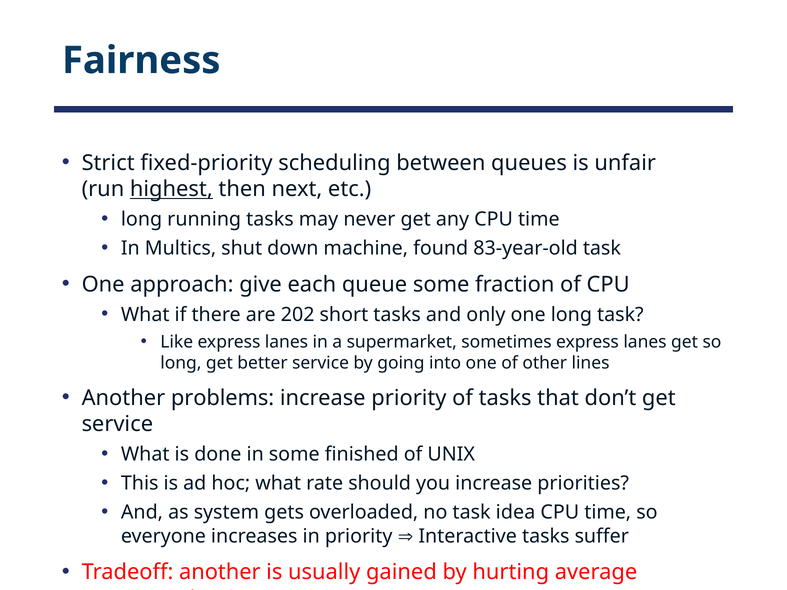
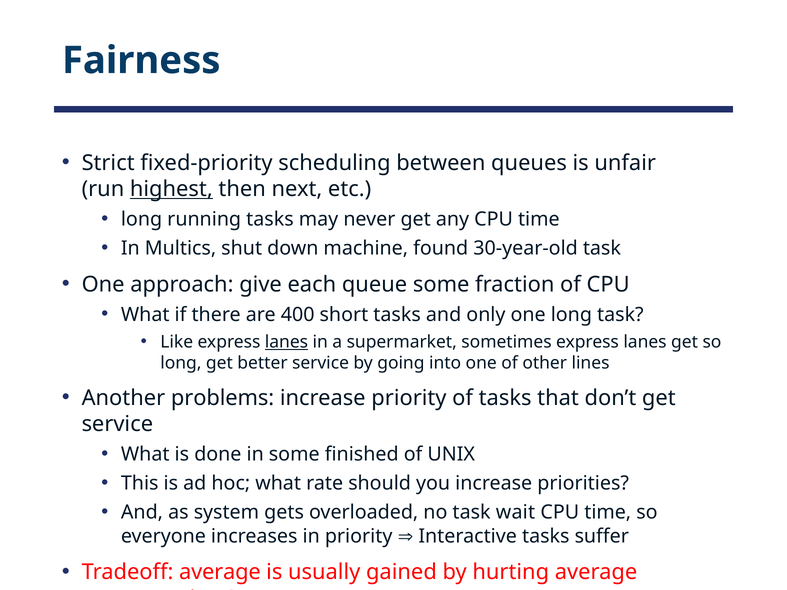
83-year-old: 83-year-old -> 30-year-old
202: 202 -> 400
lanes at (286, 342) underline: none -> present
idea: idea -> wait
Tradeoff another: another -> average
